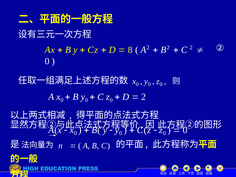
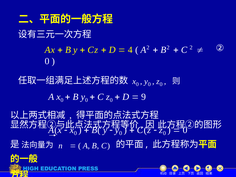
8: 8 -> 4
2 at (144, 97): 2 -> 9
